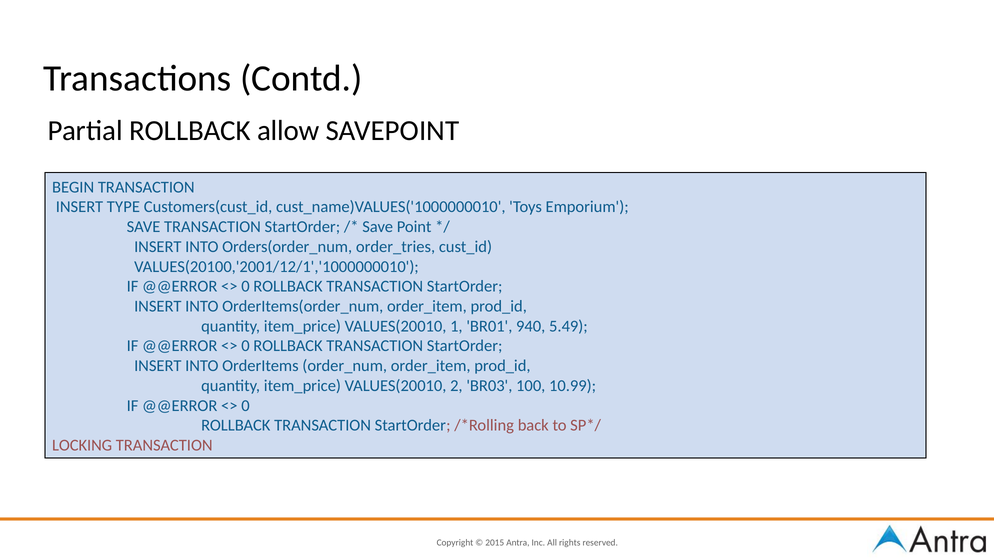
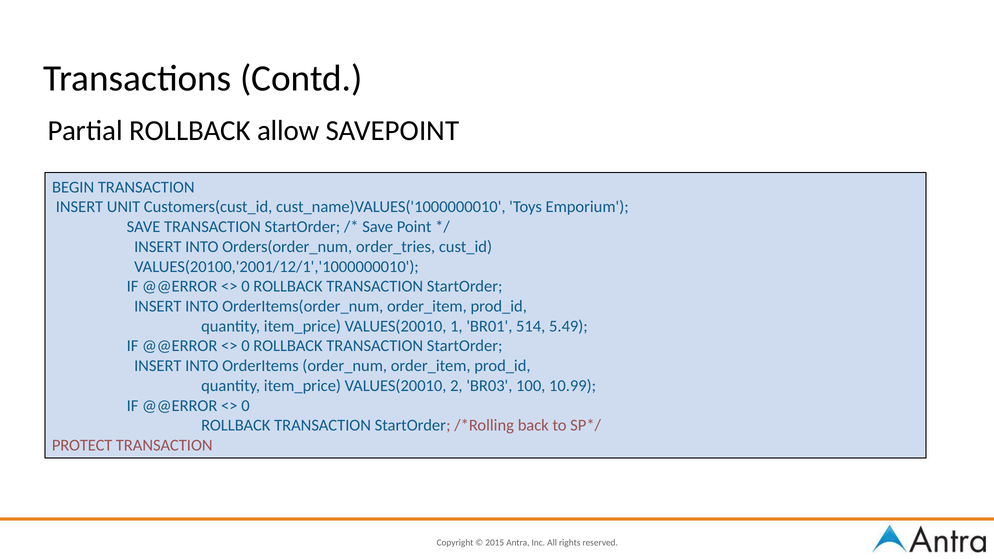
TYPE: TYPE -> UNIT
940: 940 -> 514
LOCKING: LOCKING -> PROTECT
